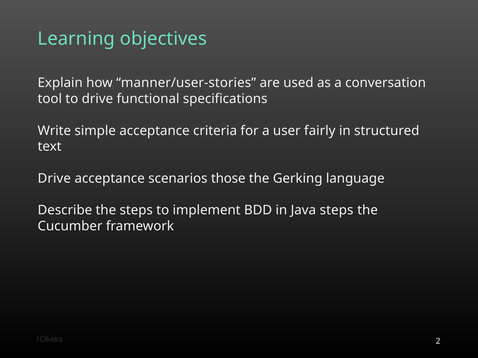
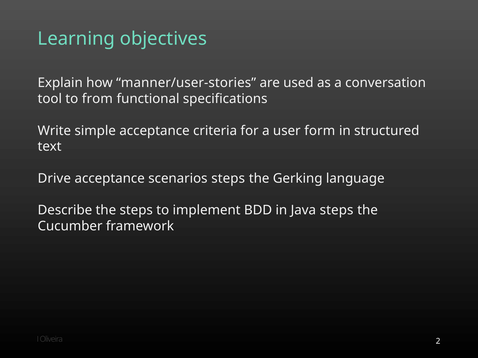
to drive: drive -> from
fairly: fairly -> form
scenarios those: those -> steps
